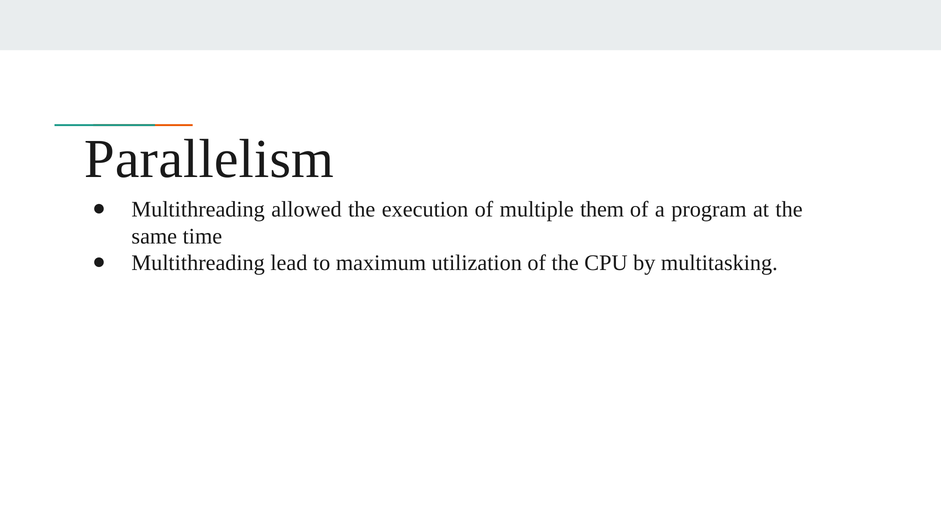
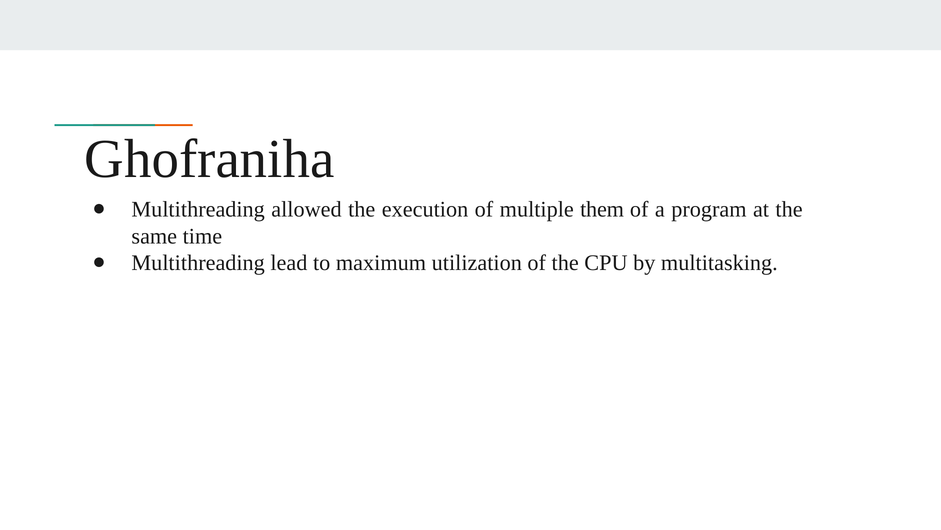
Parallelism: Parallelism -> Ghofraniha
